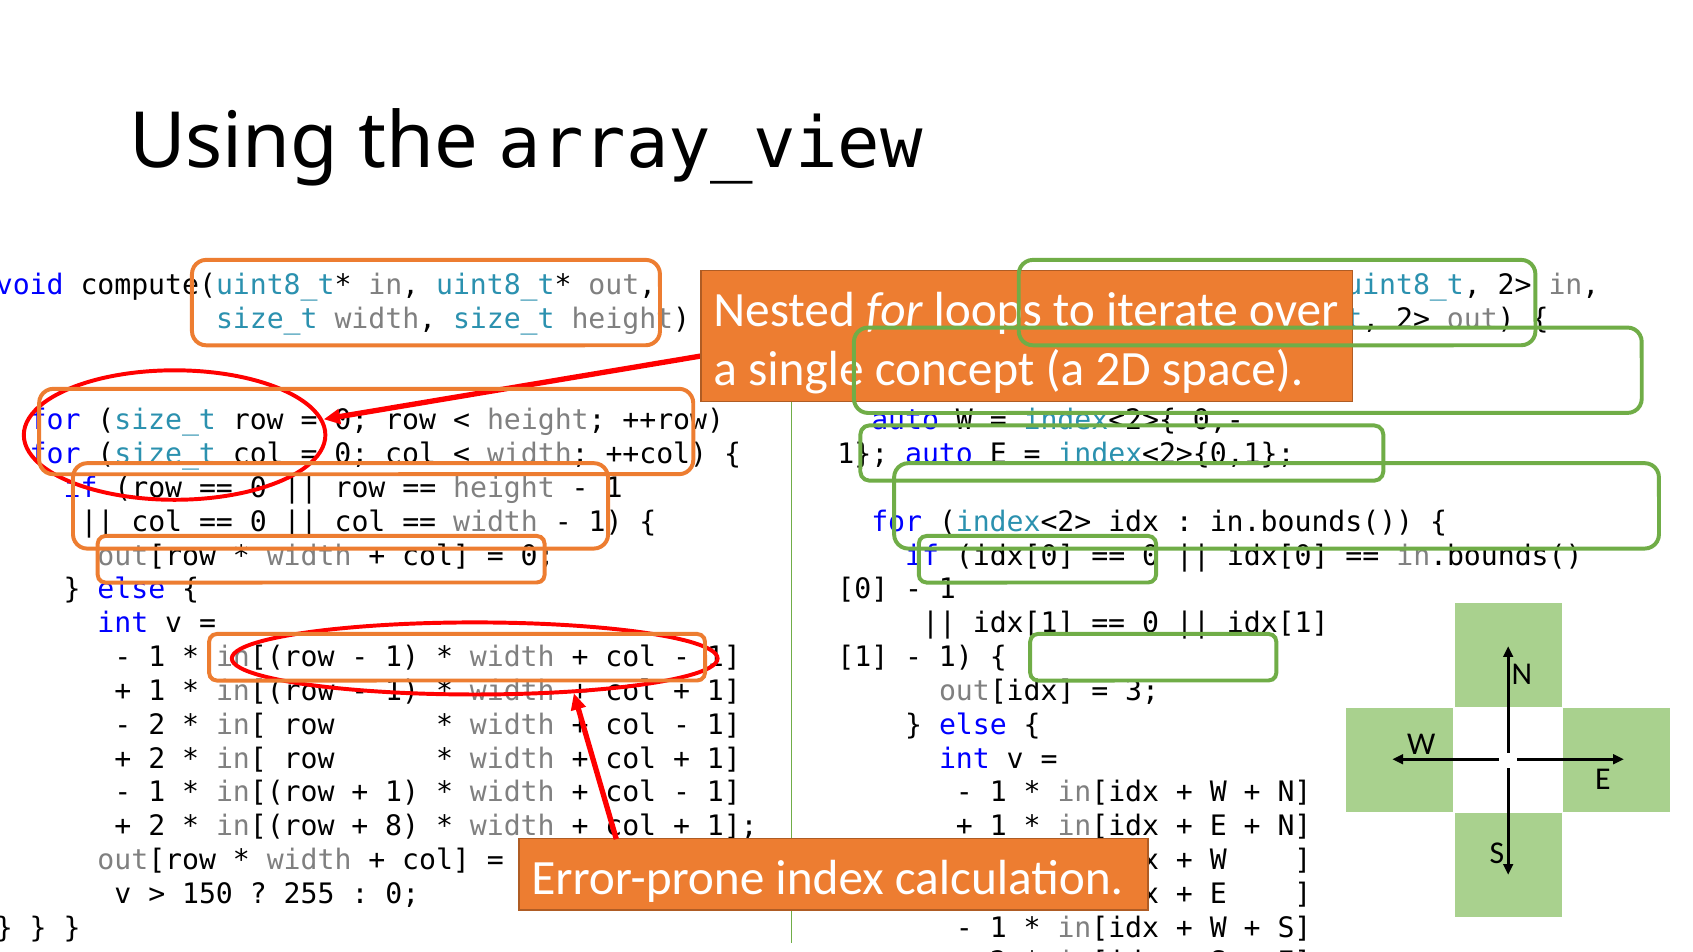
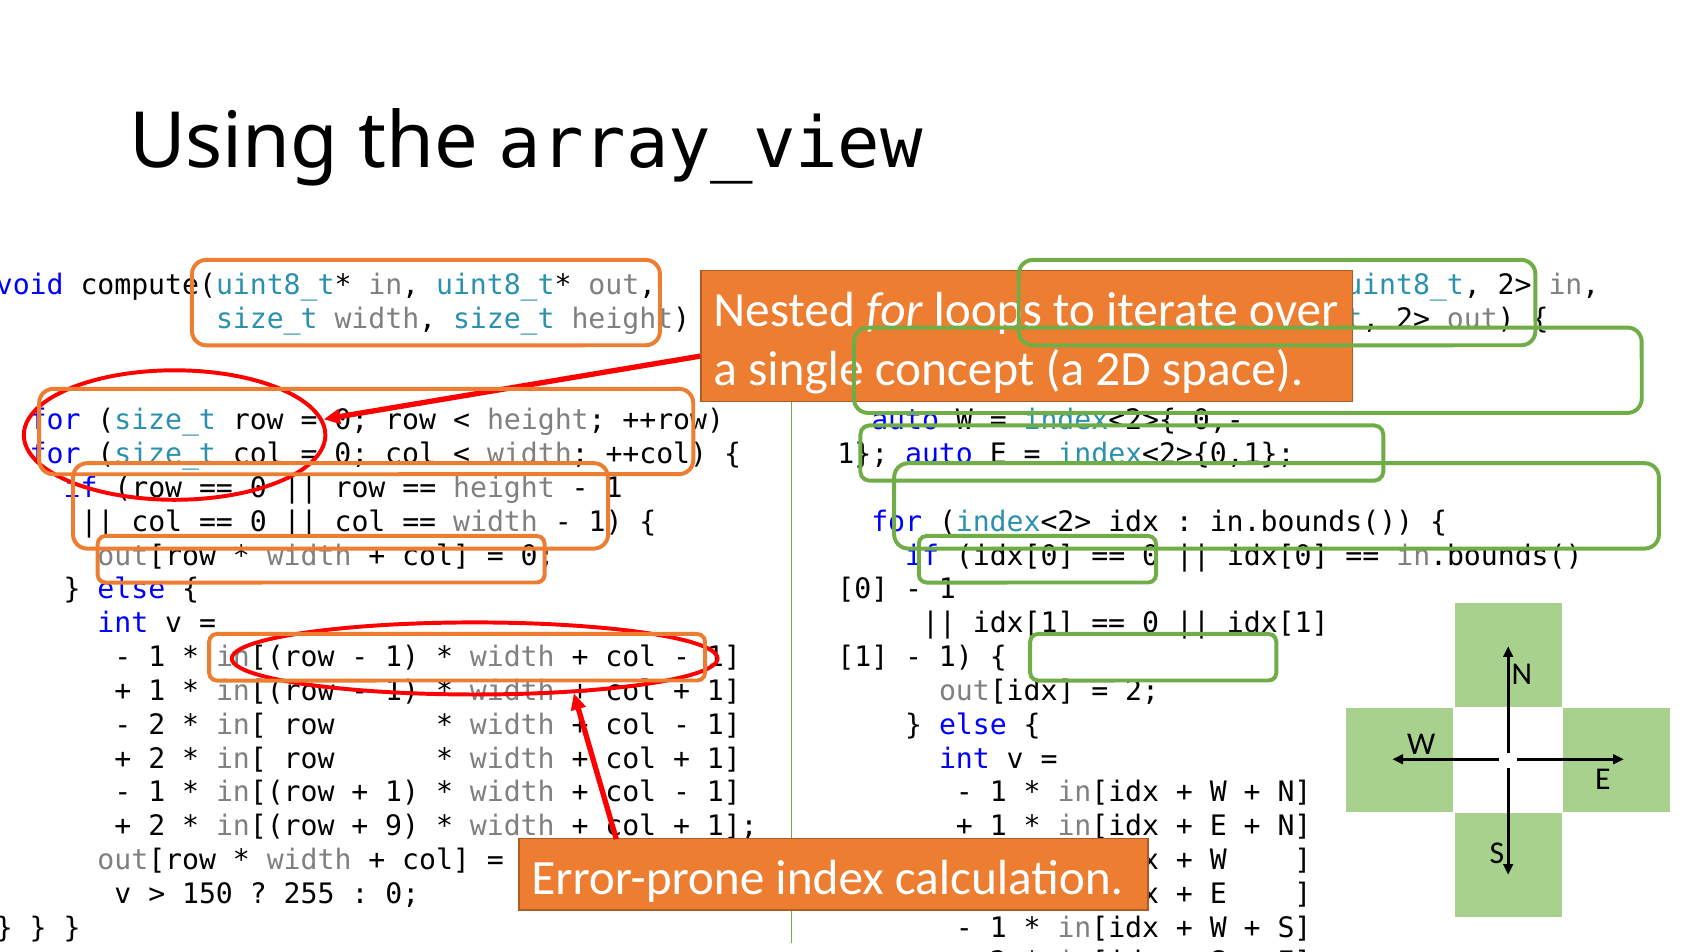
3 at (1142, 691): 3 -> 2
8: 8 -> 9
